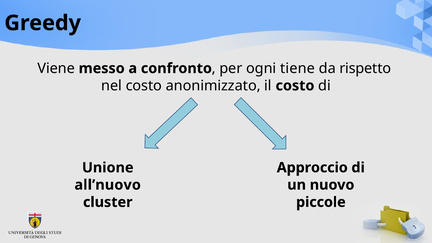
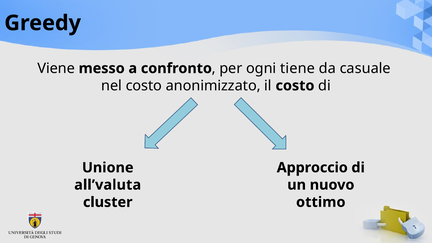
rispetto: rispetto -> casuale
all’nuovo: all’nuovo -> all’valuta
piccole: piccole -> ottimo
